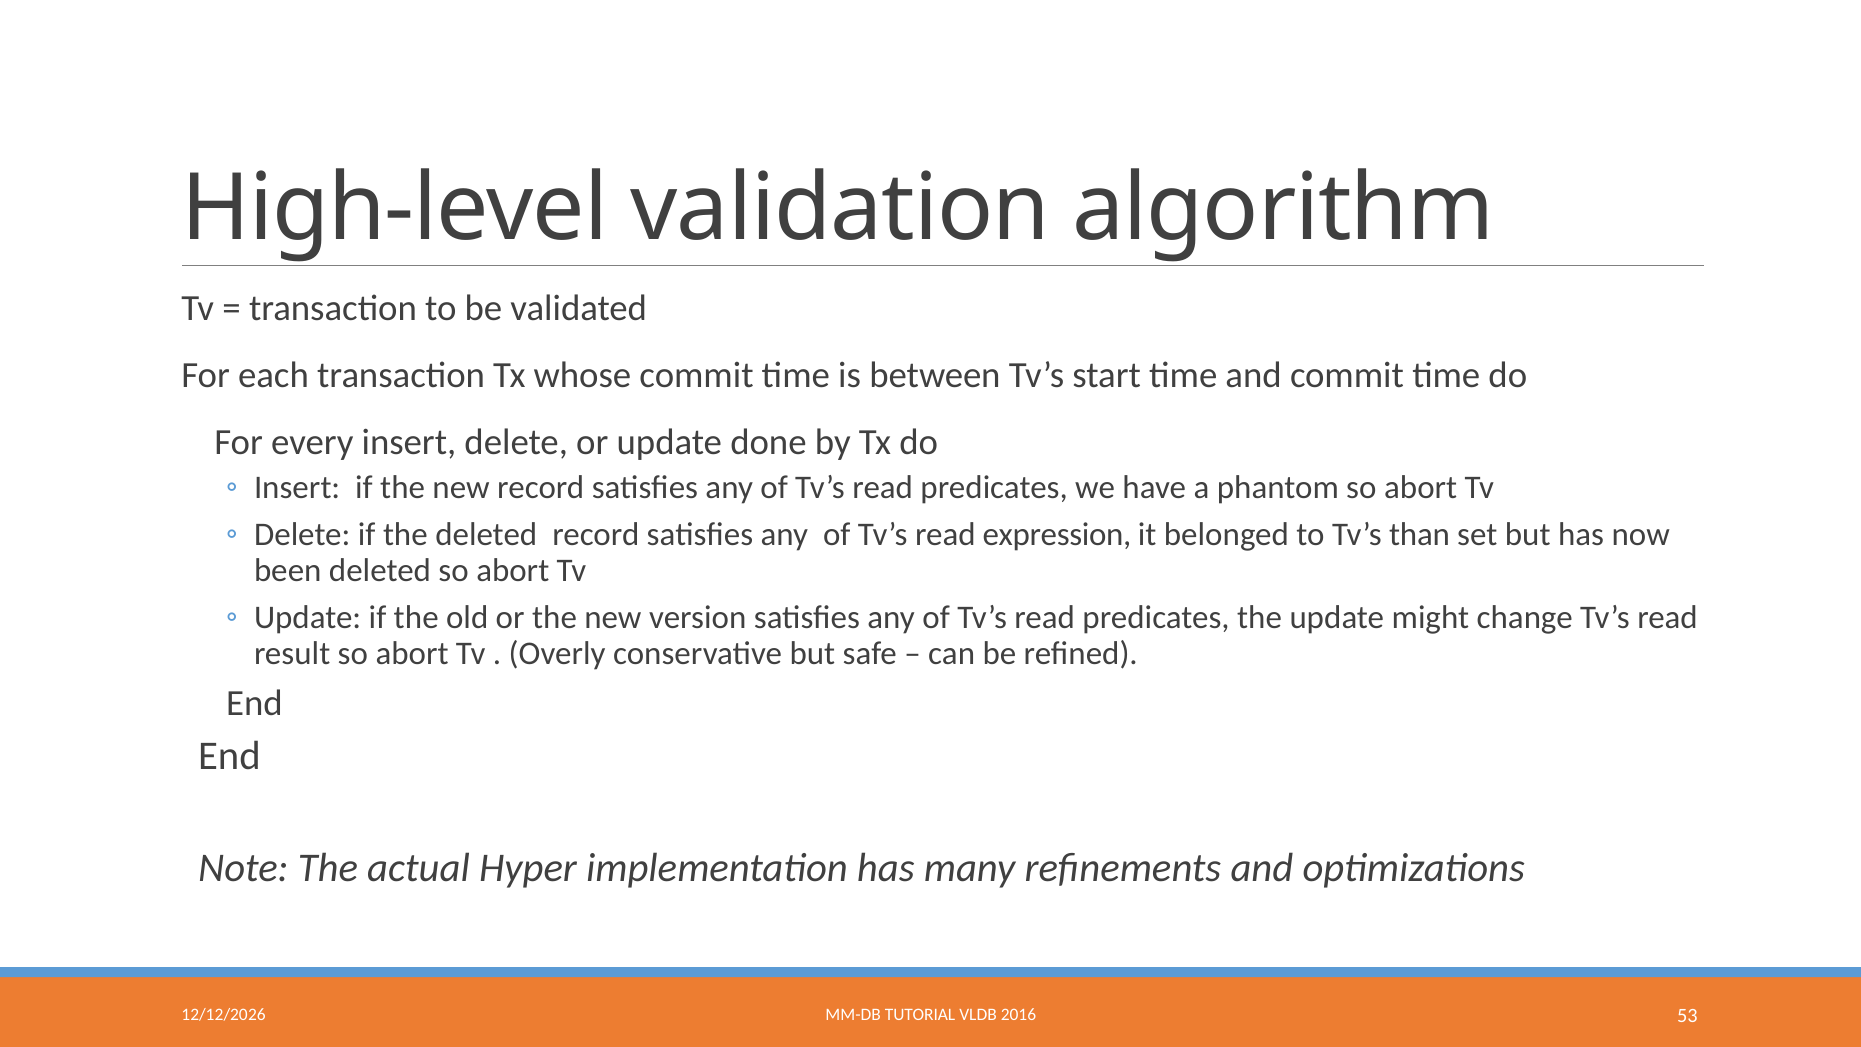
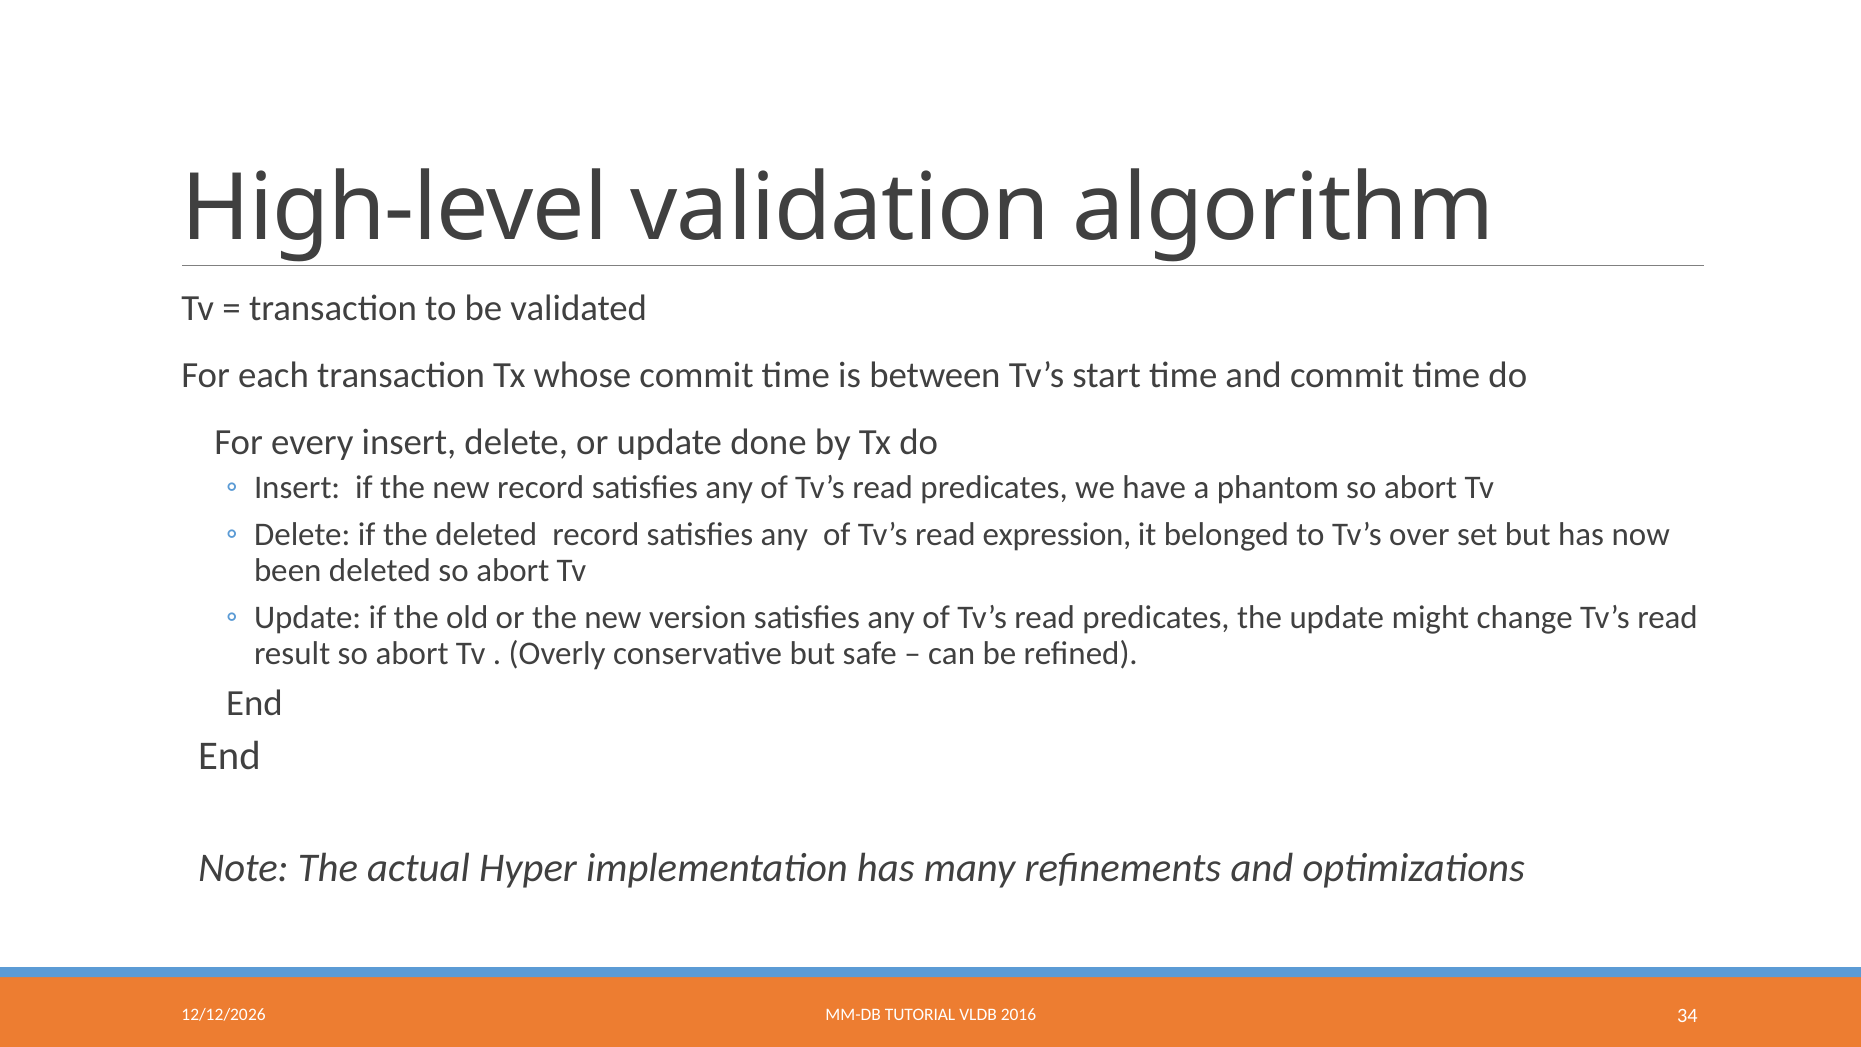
than: than -> over
53: 53 -> 34
